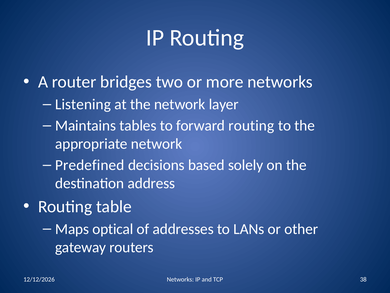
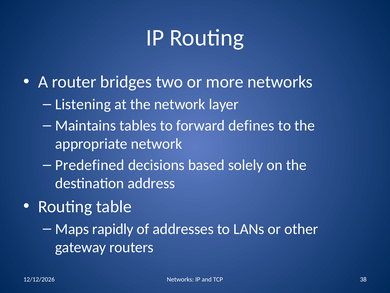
forward routing: routing -> defines
optical: optical -> rapidly
